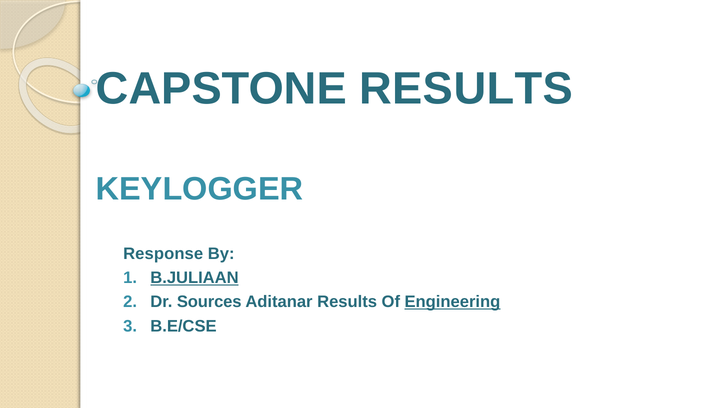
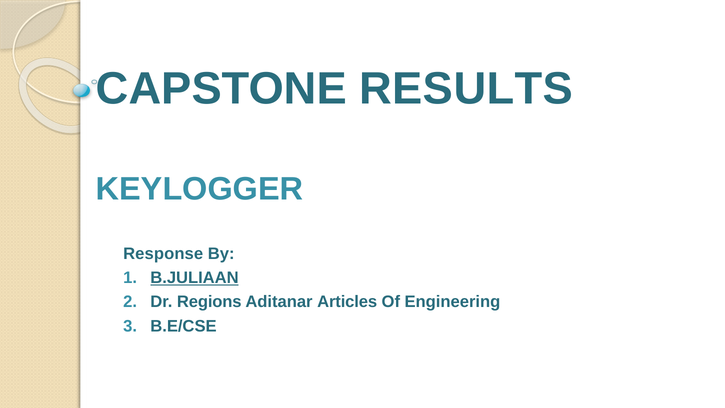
Sources: Sources -> Regions
Aditanar Results: Results -> Articles
Engineering underline: present -> none
